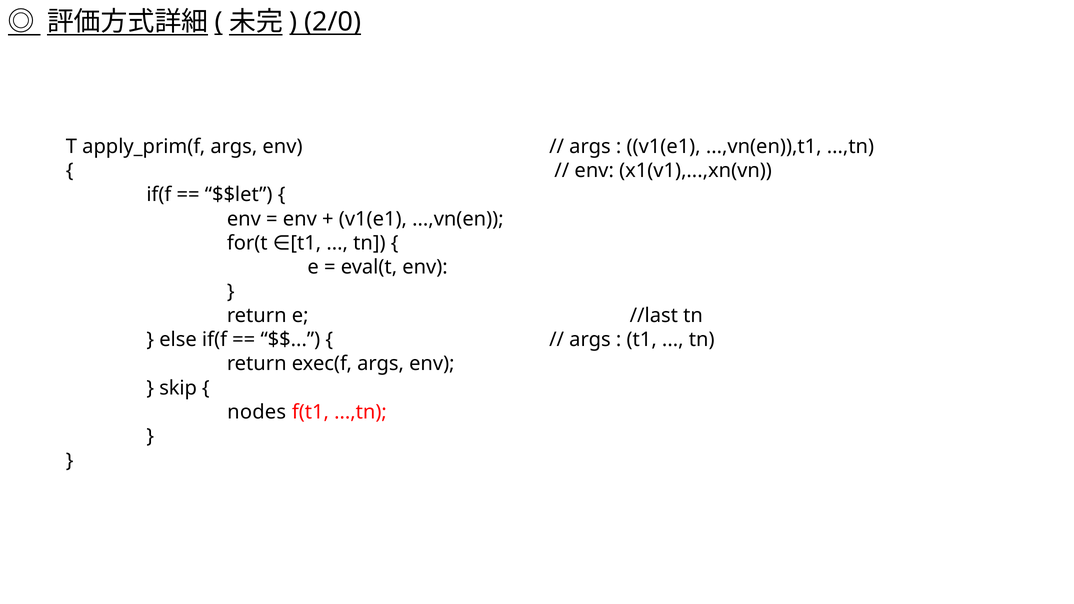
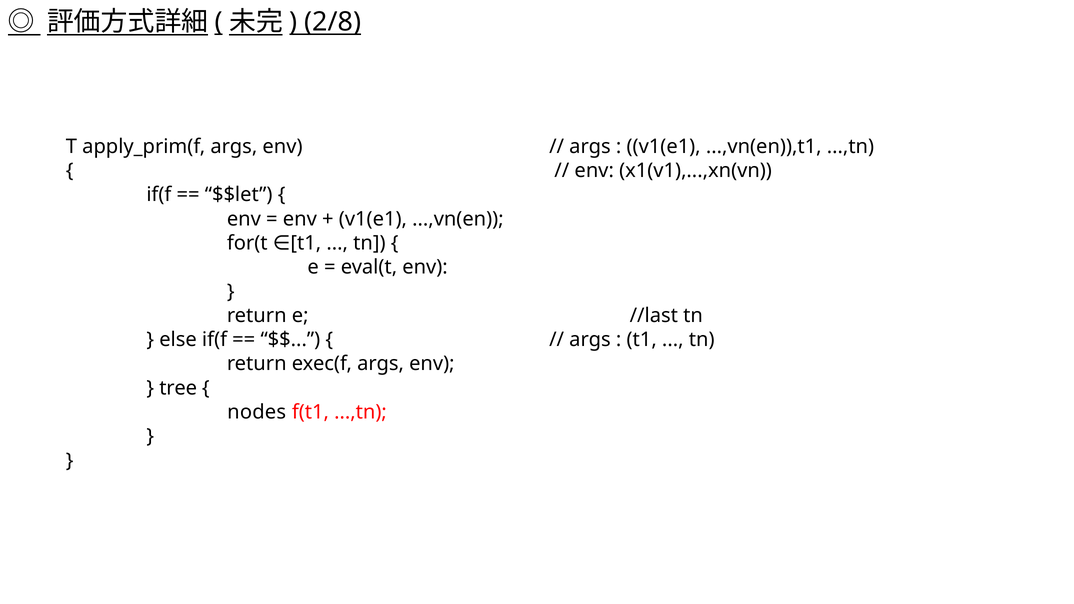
2/0: 2/0 -> 2/8
skip: skip -> tree
